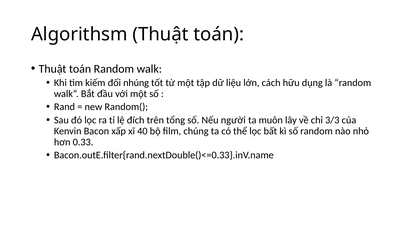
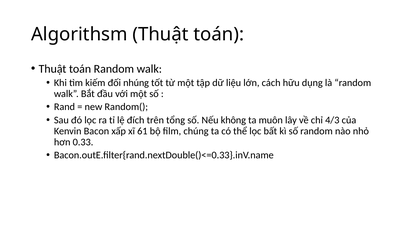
người: người -> không
3/3: 3/3 -> 4/3
40: 40 -> 61
